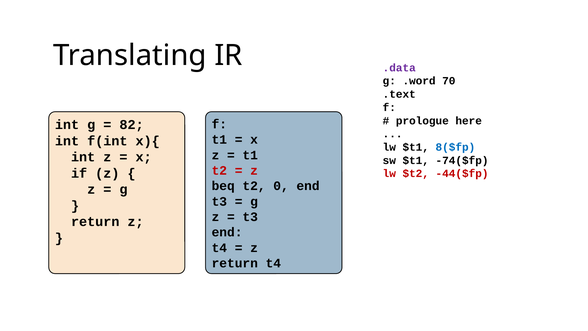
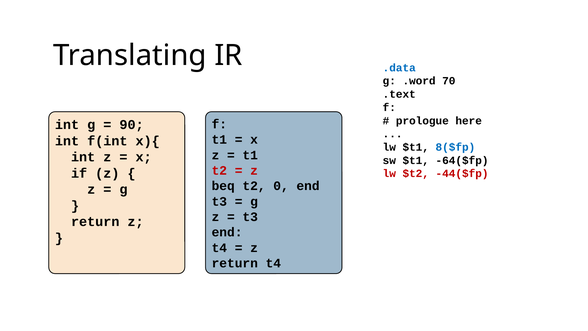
.data colour: purple -> blue
82: 82 -> 90
-74($fp: -74($fp -> -64($fp
